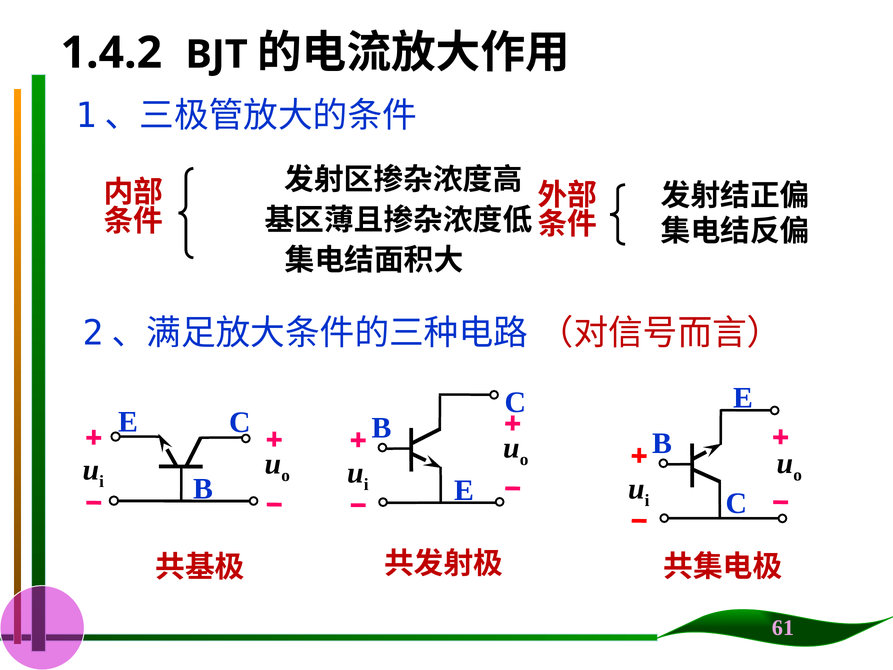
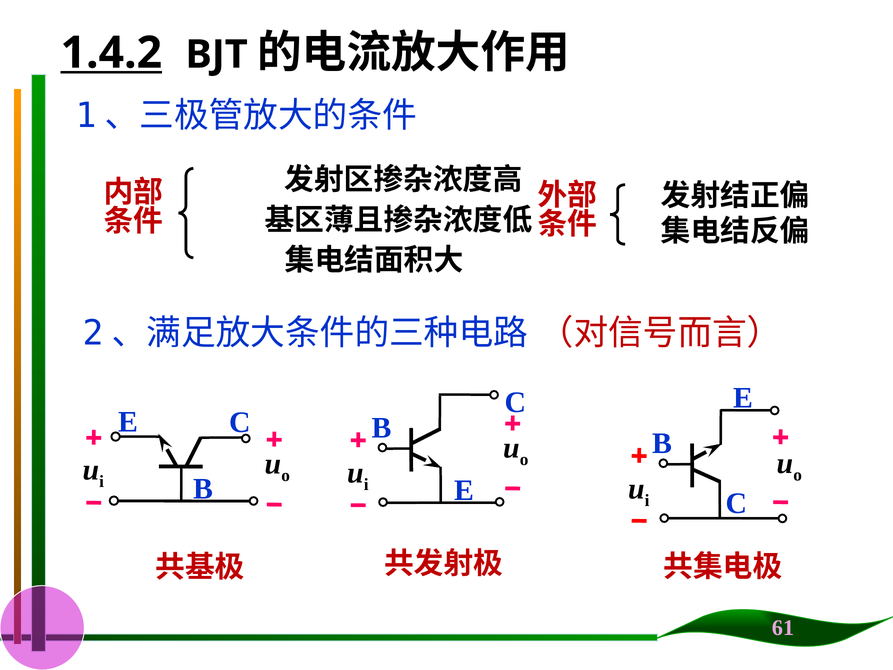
1.4.2 underline: none -> present
